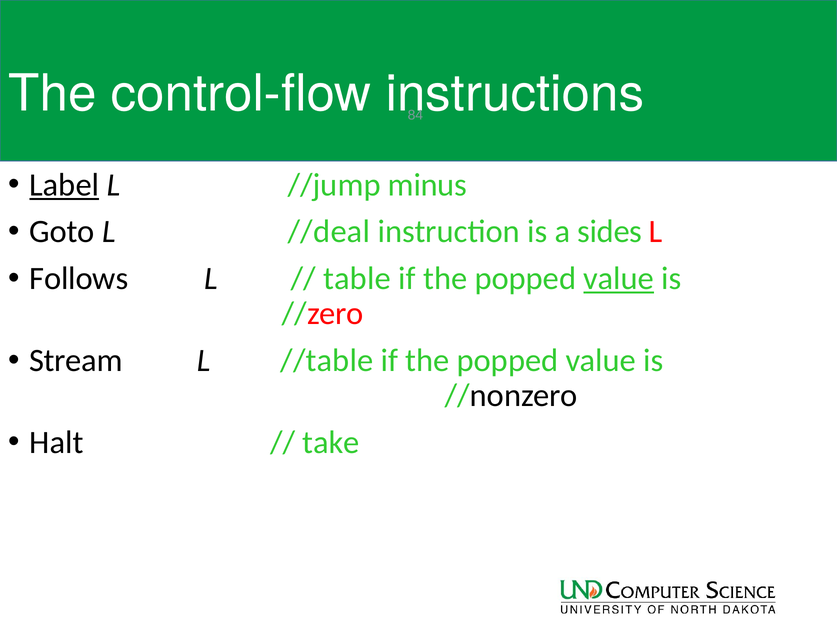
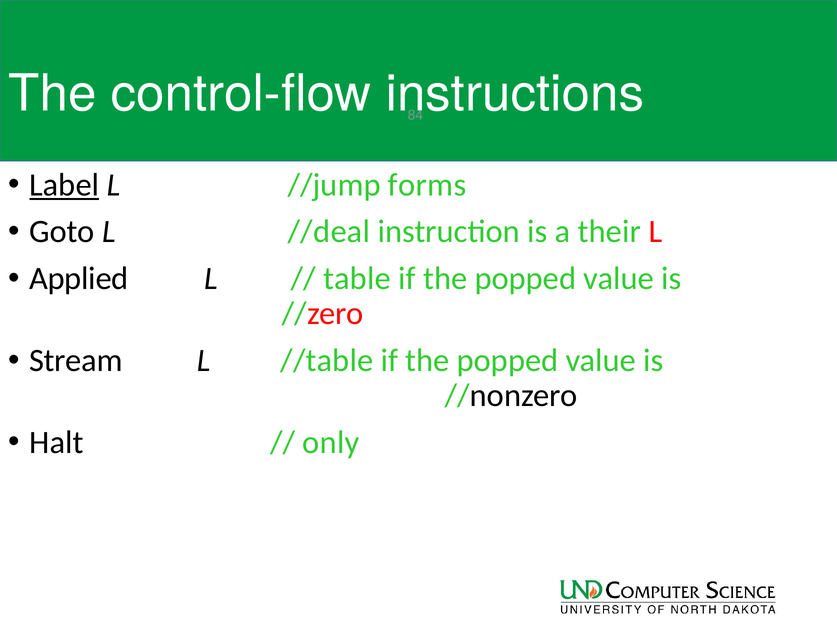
minus: minus -> forms
sides: sides -> their
Follows: Follows -> Applied
value at (619, 278) underline: present -> none
take: take -> only
